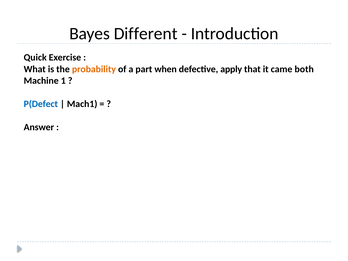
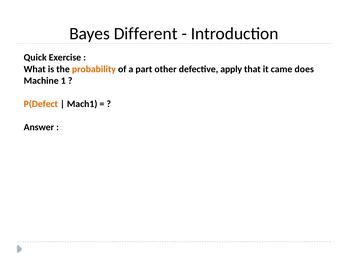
when: when -> other
both: both -> does
P(Defect colour: blue -> orange
